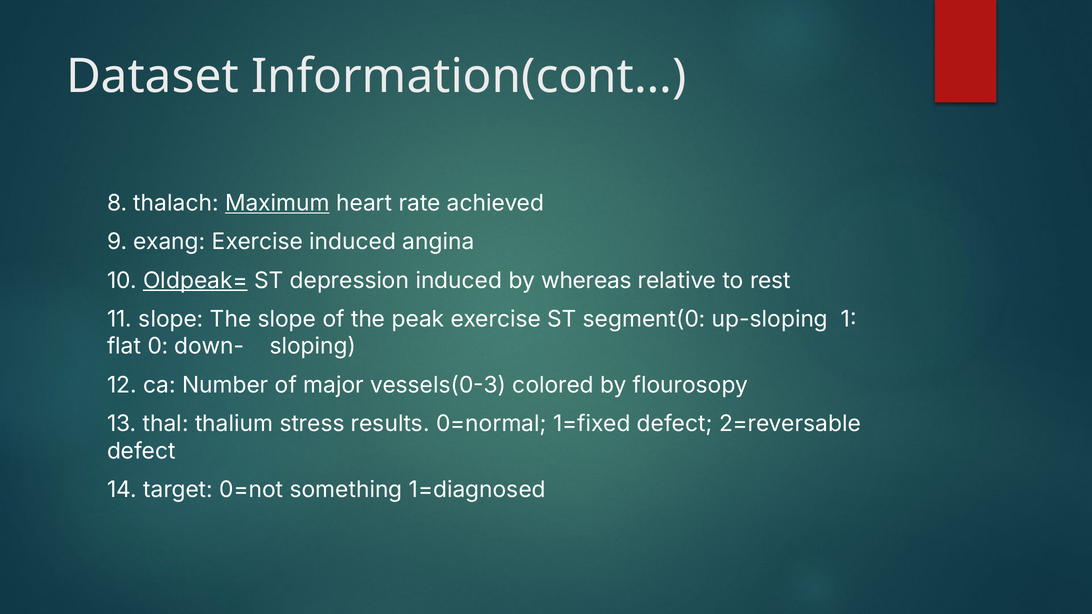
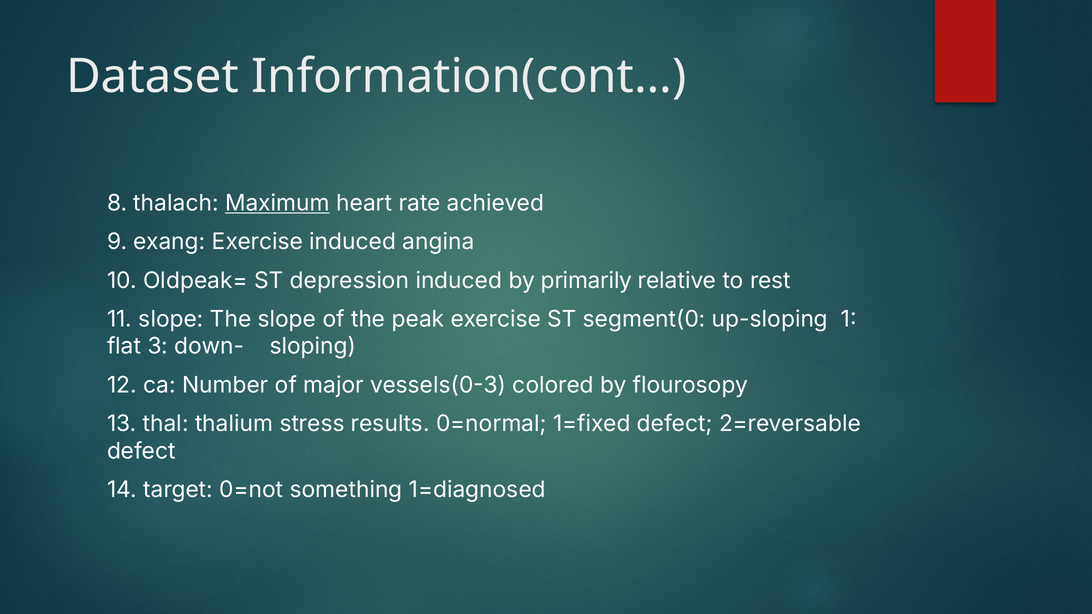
Oldpeak= underline: present -> none
whereas: whereas -> primarily
0: 0 -> 3
